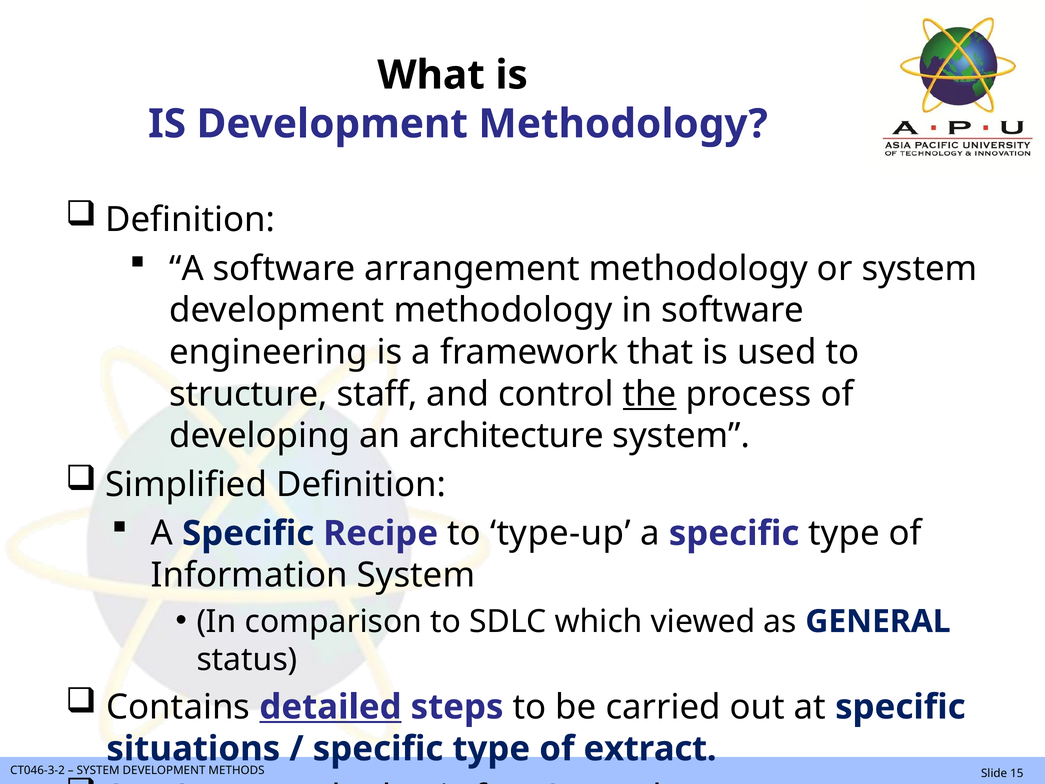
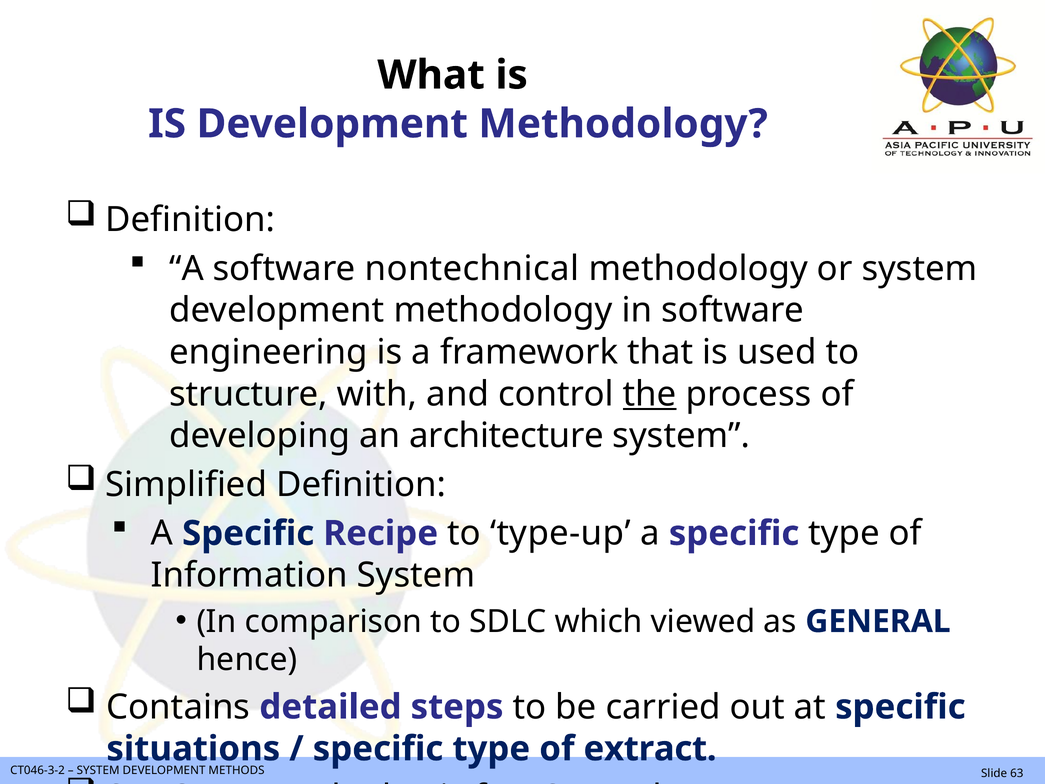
arrangement: arrangement -> nontechnical
staff: staff -> with
status: status -> hence
detailed underline: present -> none
15: 15 -> 63
